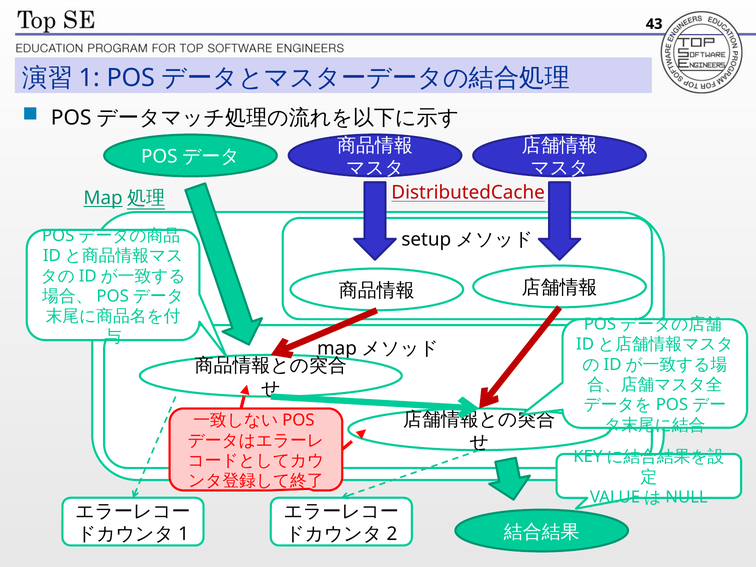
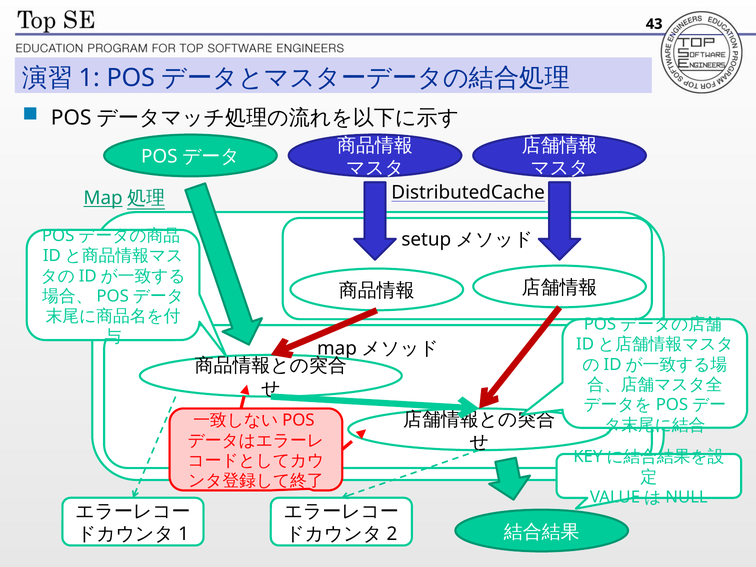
DistributedCache colour: red -> black
